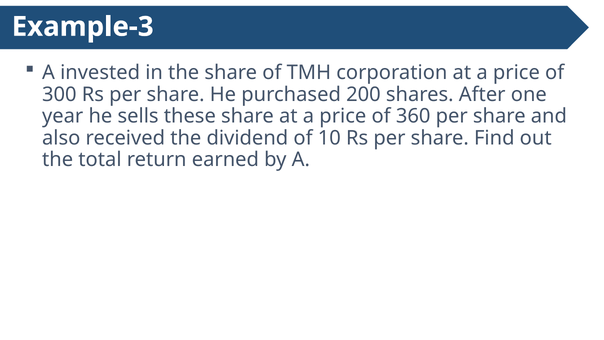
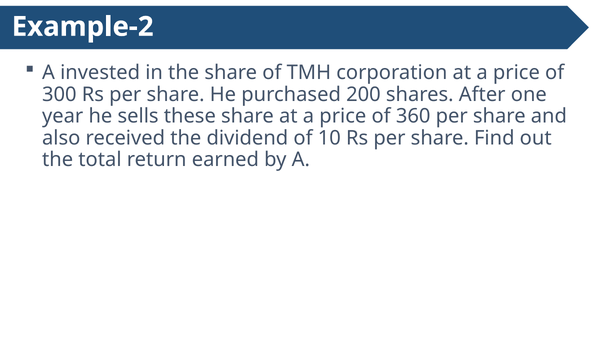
Example-3: Example-3 -> Example-2
